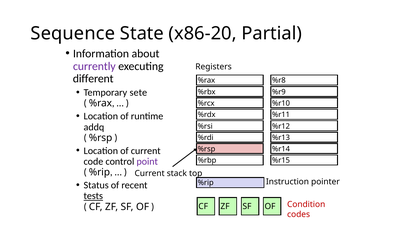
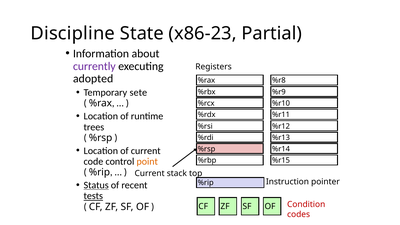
Sequence: Sequence -> Discipline
x86-20: x86-20 -> x86-23
different: different -> adopted
addq: addq -> trees
point colour: purple -> orange
Status underline: none -> present
